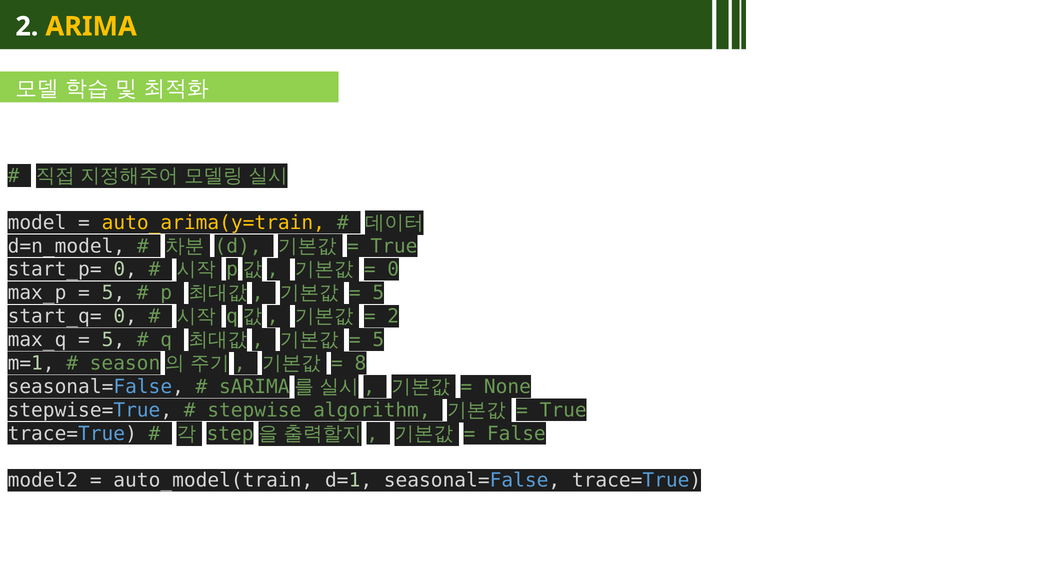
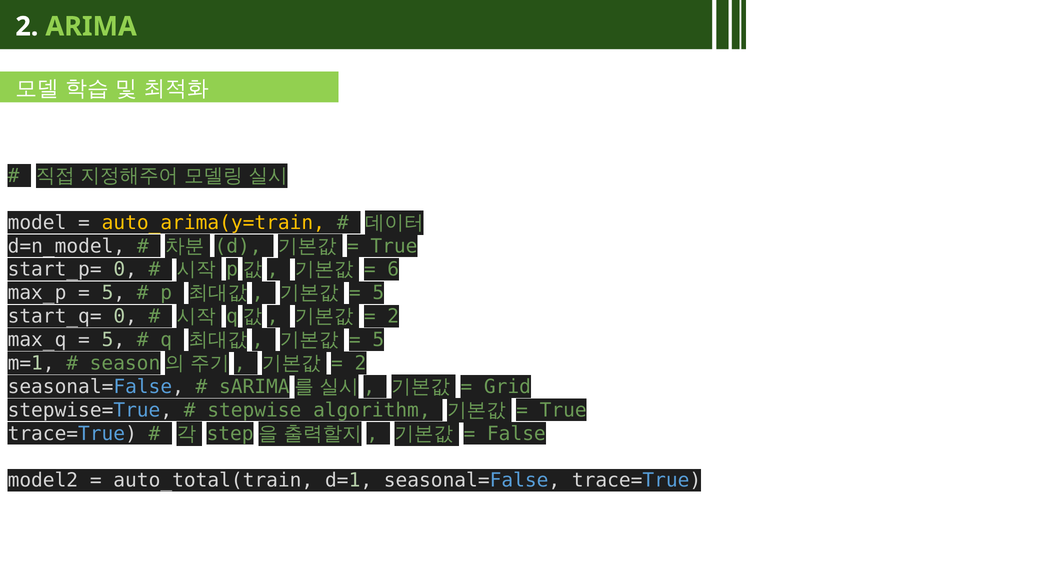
ARIMA colour: yellow -> light green
0 at (393, 270): 0 -> 6
8 at (360, 363): 8 -> 2
None: None -> Grid
auto_model(train: auto_model(train -> auto_total(train
